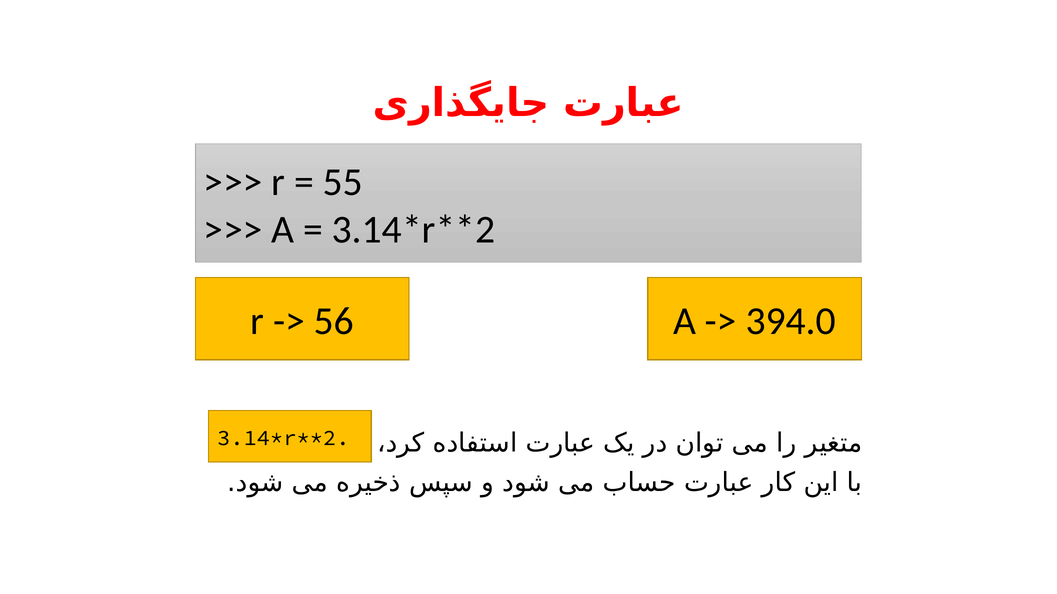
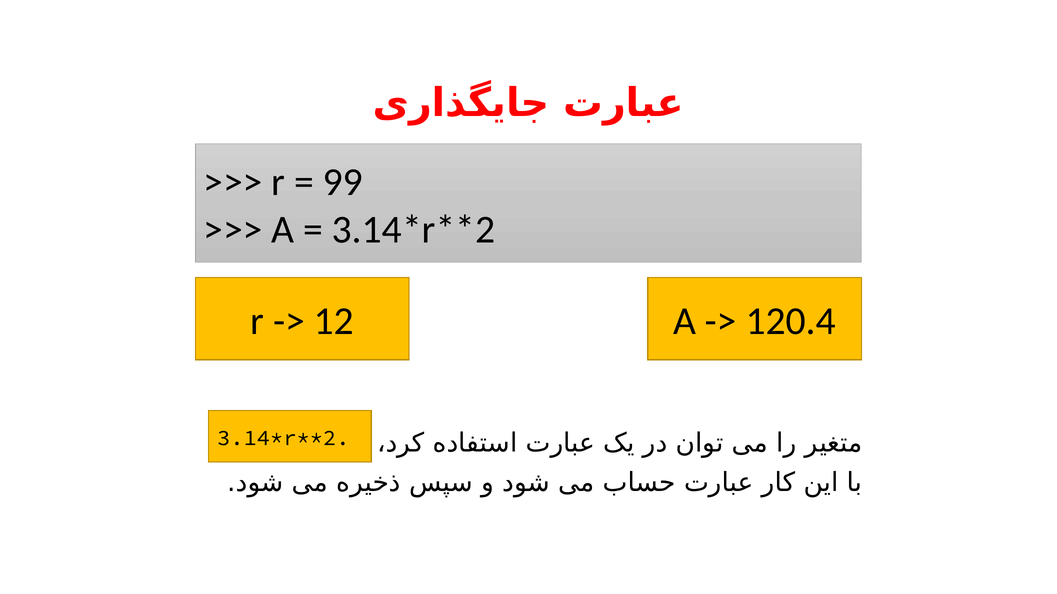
55: 55 -> 99
56: 56 -> 12
394.0: 394.0 -> 120.4
